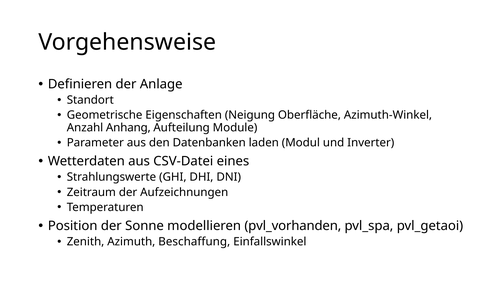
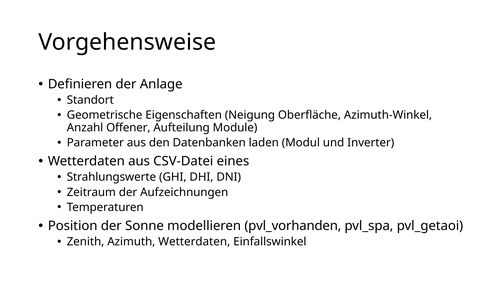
Anhang: Anhang -> Offener
Azimuth Beschaffung: Beschaffung -> Wetterdaten
